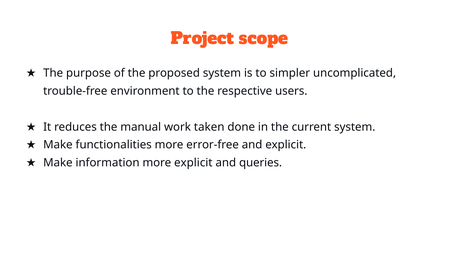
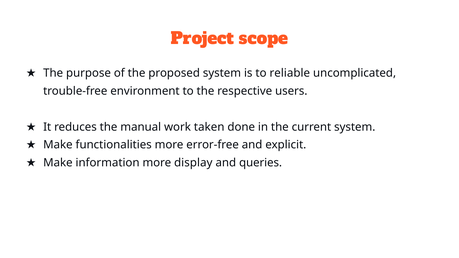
simpler: simpler -> reliable
more explicit: explicit -> display
